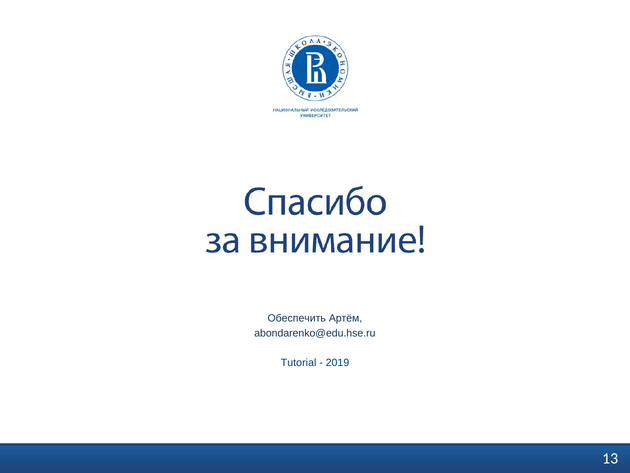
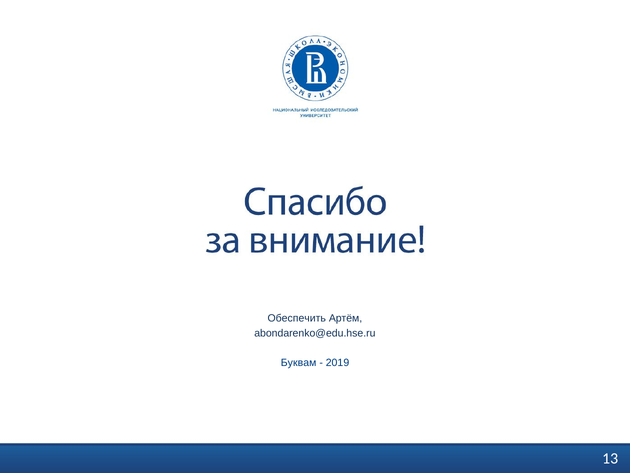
Tutorial: Tutorial -> Буквам
